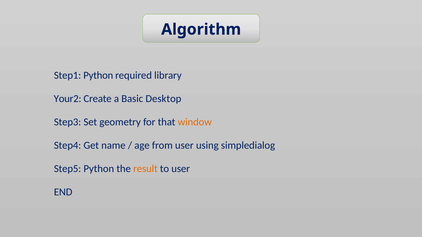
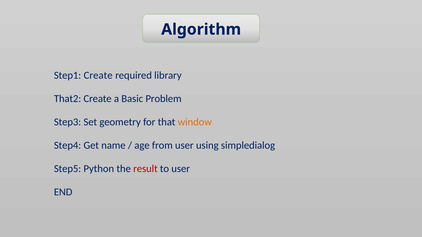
Step1 Python: Python -> Create
Your2: Your2 -> That2
Desktop: Desktop -> Problem
result colour: orange -> red
